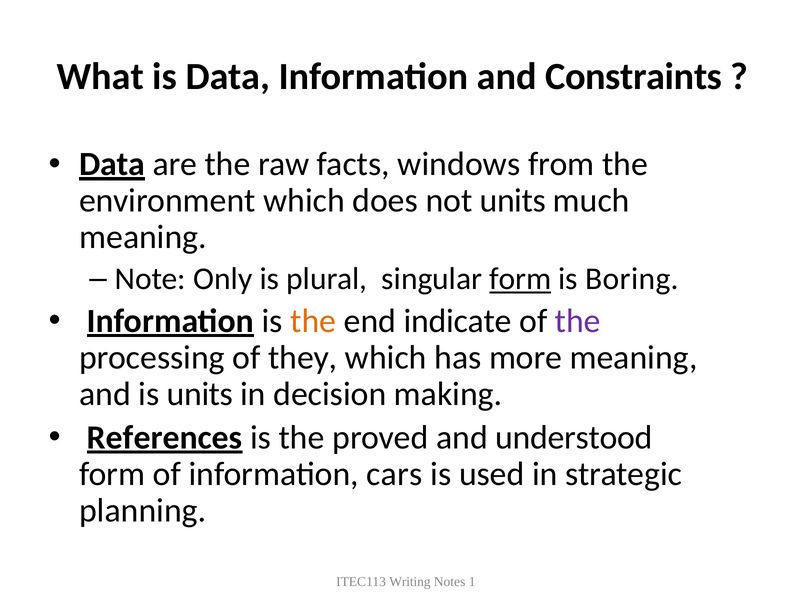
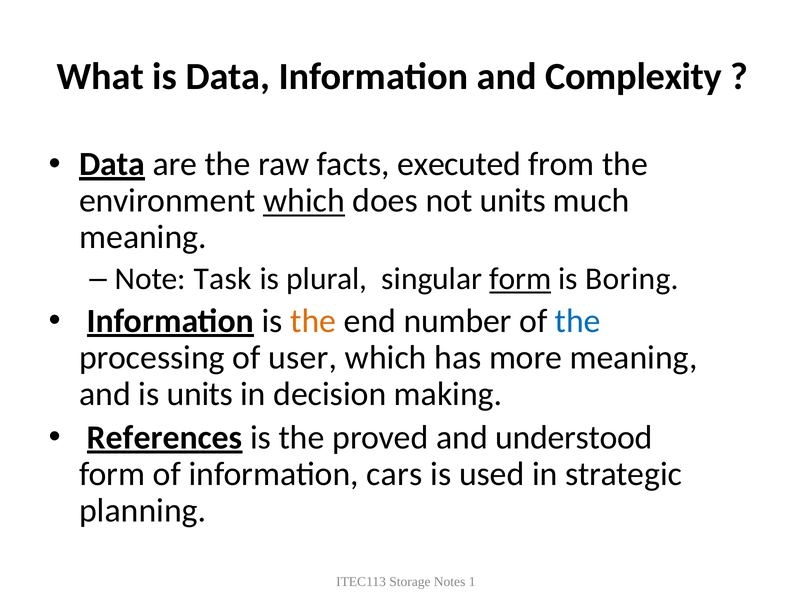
Constraints: Constraints -> Complexity
windows: windows -> executed
which at (304, 201) underline: none -> present
Only: Only -> Task
indicate: indicate -> number
the at (578, 321) colour: purple -> blue
they: they -> user
Writing: Writing -> Storage
